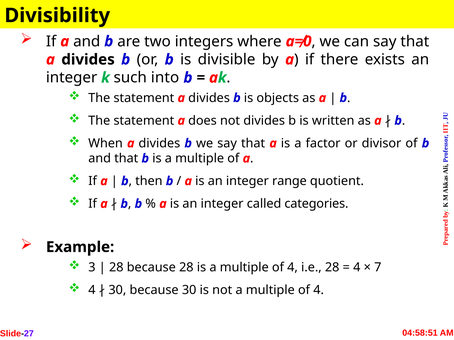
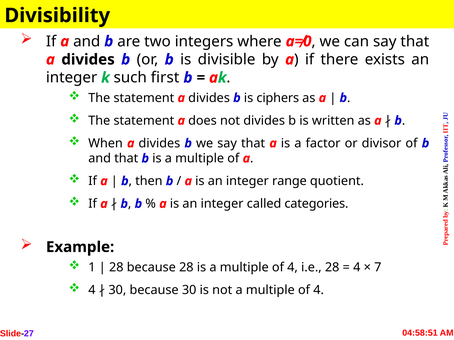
into: into -> first
objects: objects -> ciphers
3: 3 -> 1
